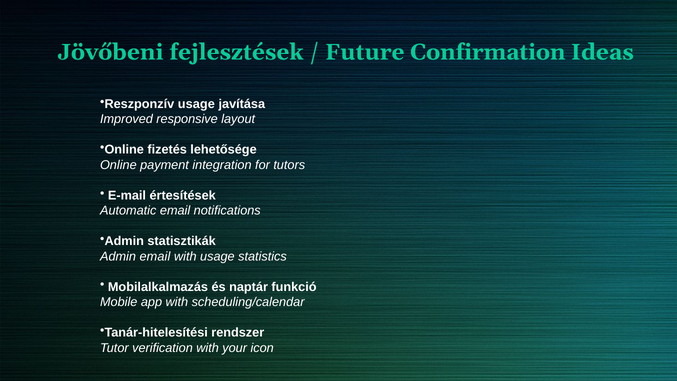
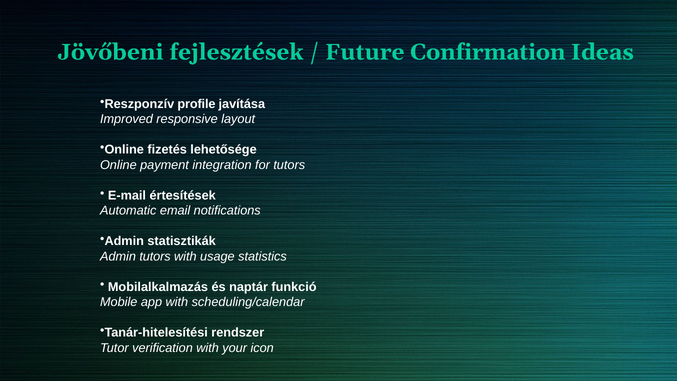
Reszponzív usage: usage -> profile
Admin email: email -> tutors
